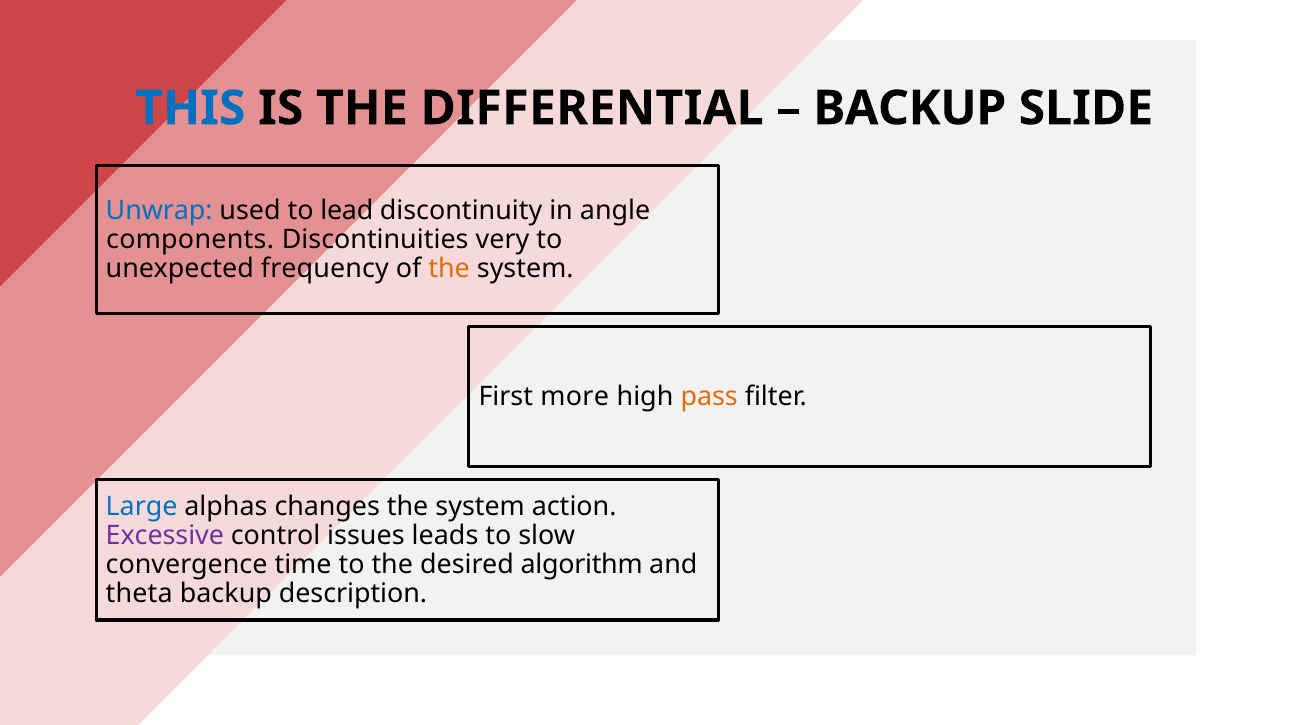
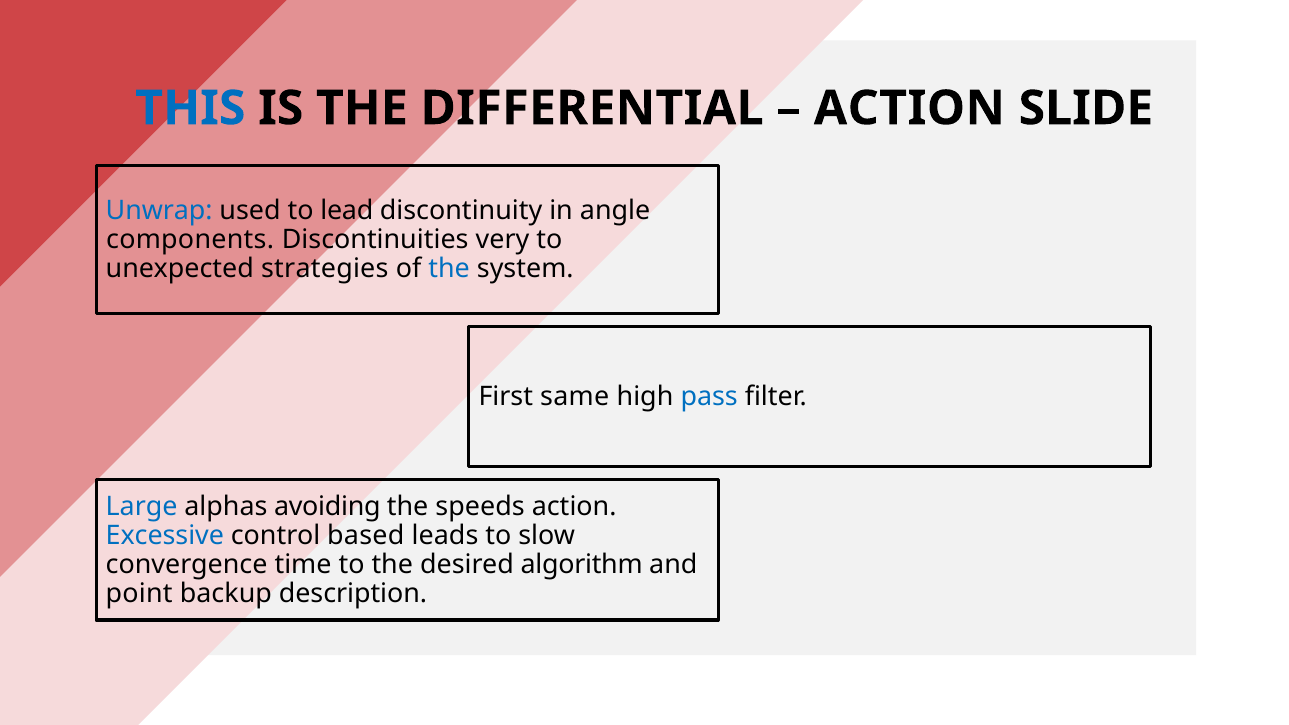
BACKUP at (910, 108): BACKUP -> ACTION
frequency: frequency -> strategies
the at (449, 268) colour: orange -> blue
more: more -> same
pass colour: orange -> blue
changes: changes -> avoiding
system at (480, 506): system -> speeds
Excessive colour: purple -> blue
issues: issues -> based
theta: theta -> point
